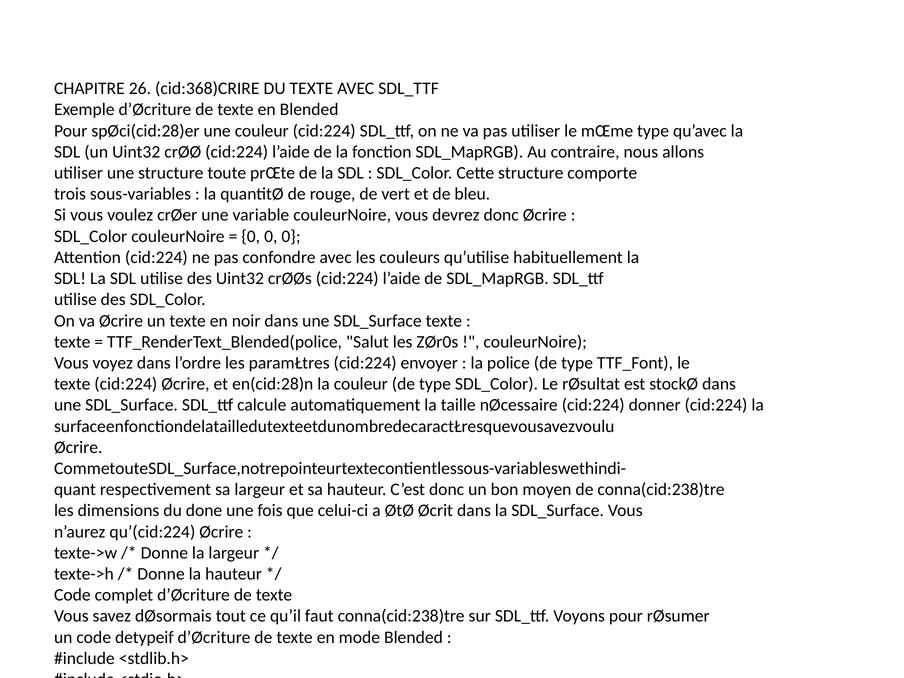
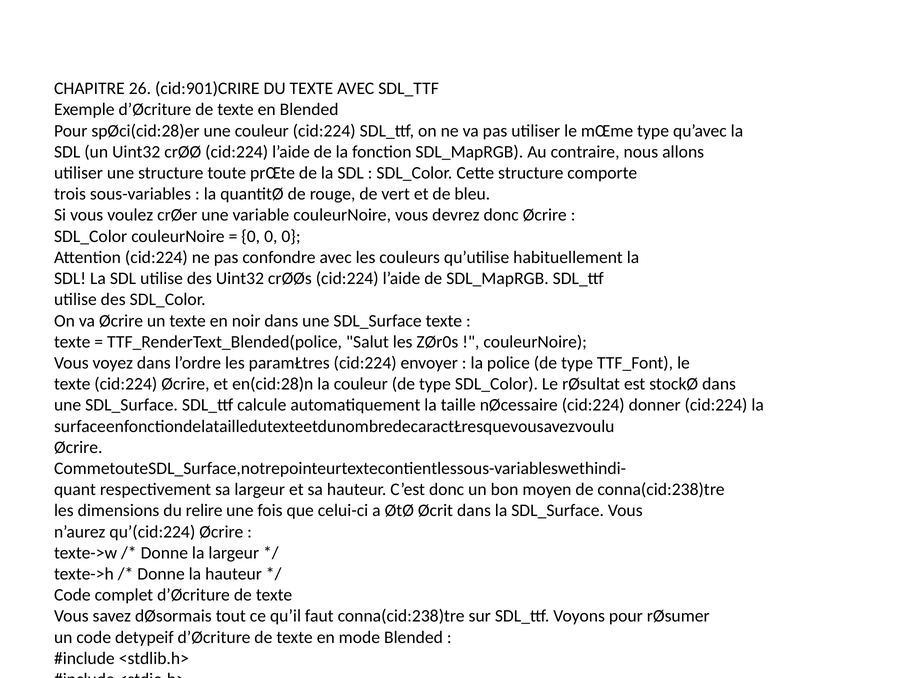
cid:368)CRIRE: cid:368)CRIRE -> cid:901)CRIRE
done: done -> relire
